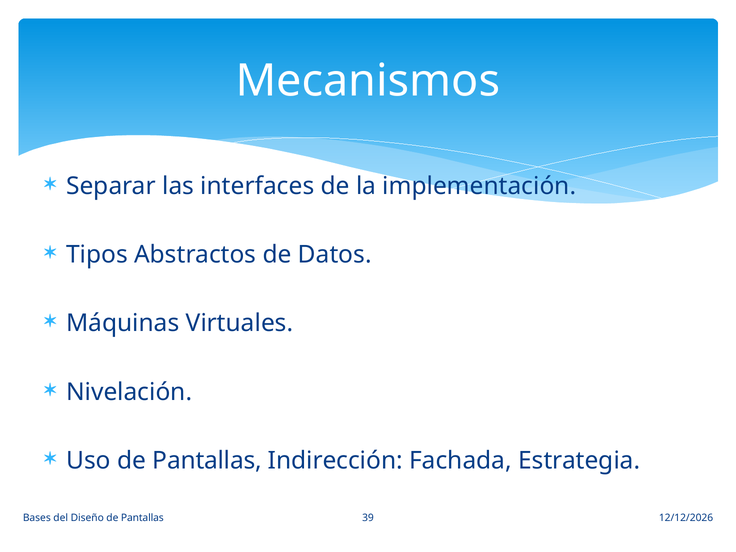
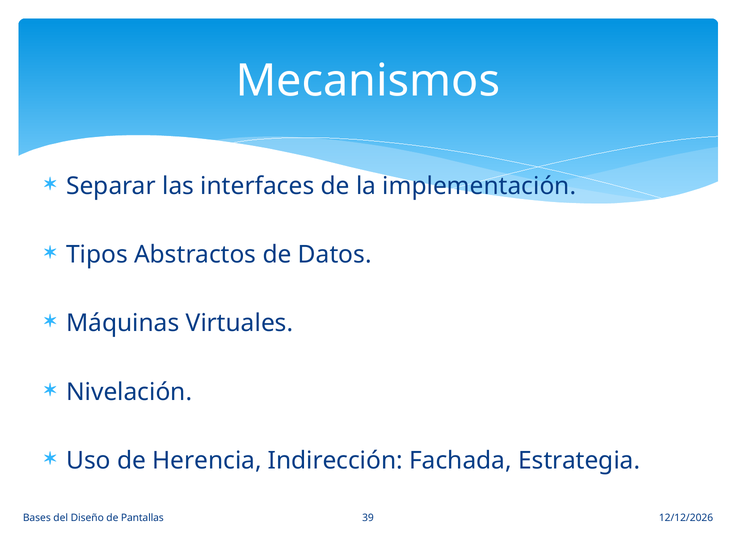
Uso de Pantallas: Pantallas -> Herencia
